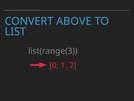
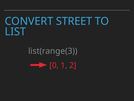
ABOVE: ABOVE -> STREET
